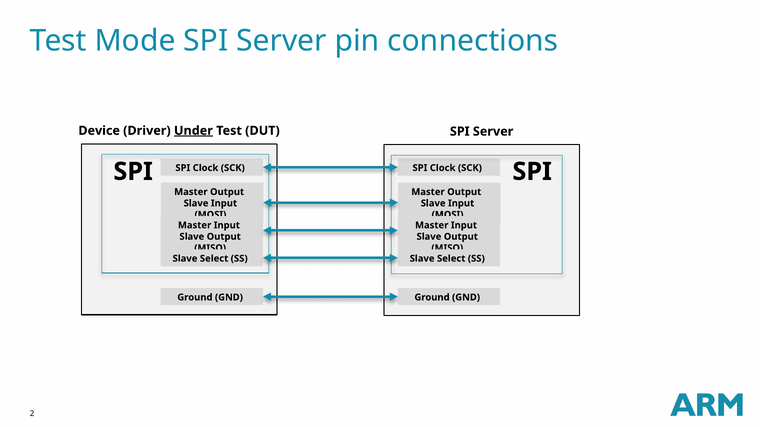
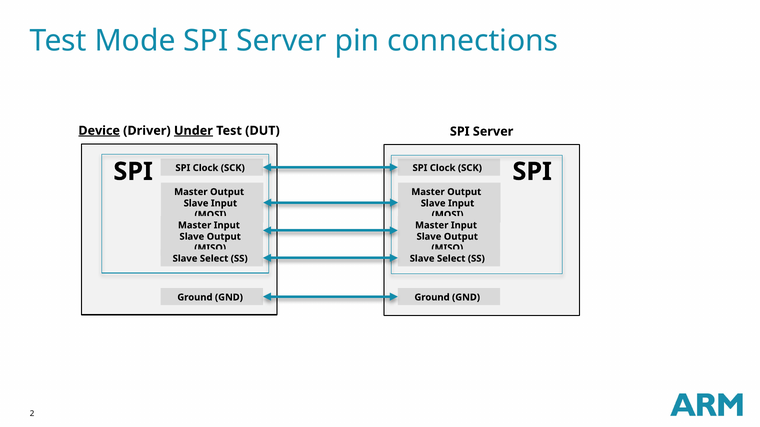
Device underline: none -> present
